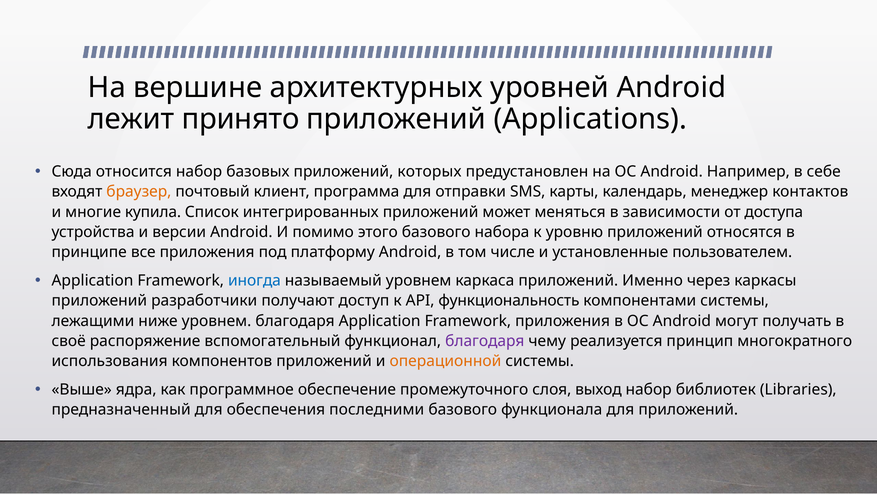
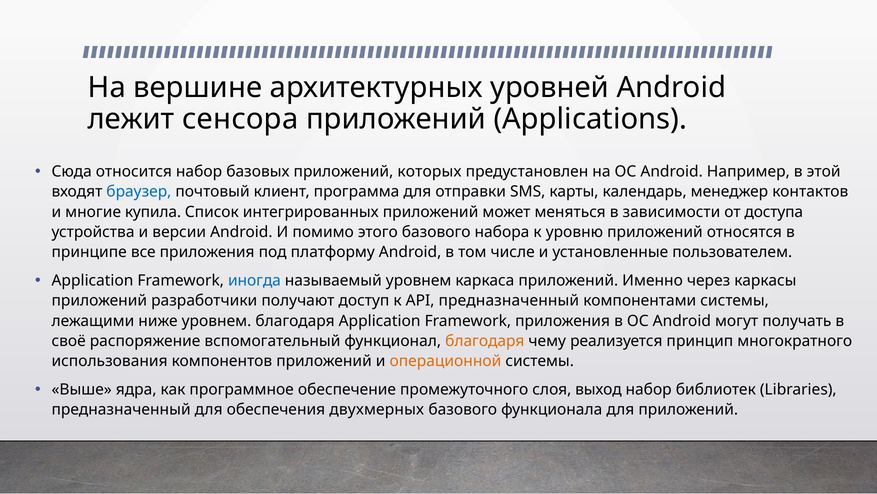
принято: принято -> сенсора
себе: себе -> этой
браузер colour: orange -> blue
API функциональность: функциональность -> предназначенный
благодаря at (485, 341) colour: purple -> orange
последними: последними -> двухмерных
